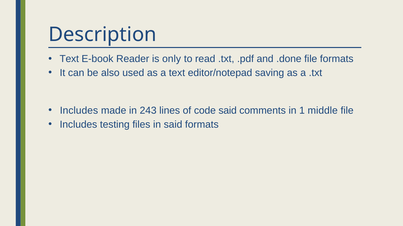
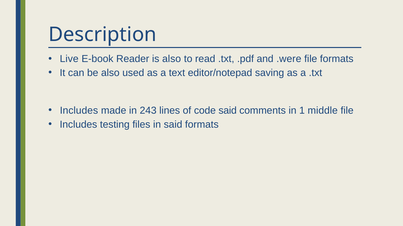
Text at (69, 59): Text -> Live
is only: only -> also
.done: .done -> .were
